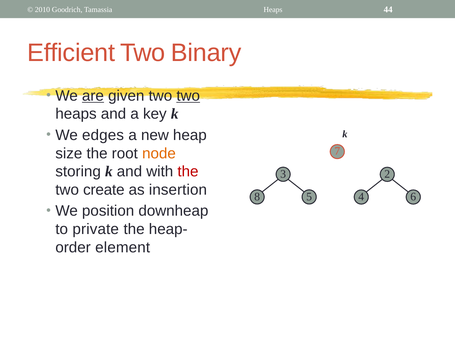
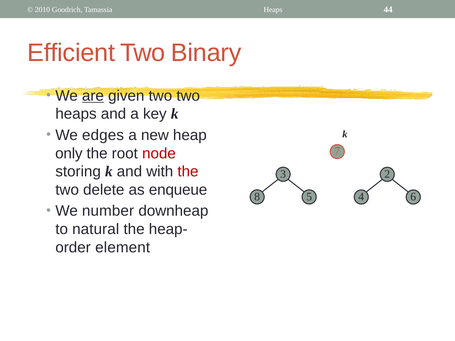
two at (188, 96) underline: present -> none
size: size -> only
node colour: orange -> red
create: create -> delete
insertion: insertion -> enqueue
position: position -> number
private: private -> natural
